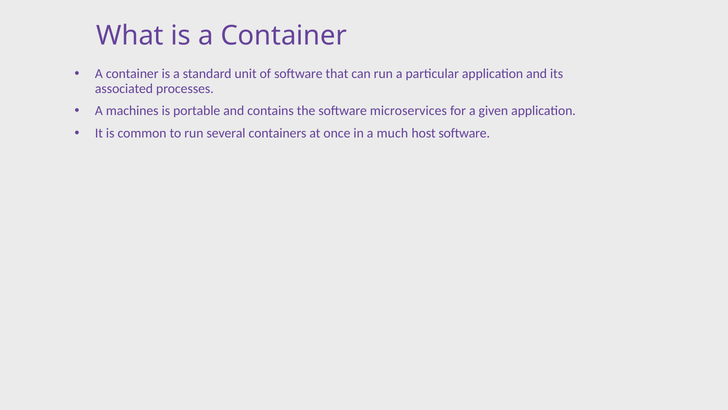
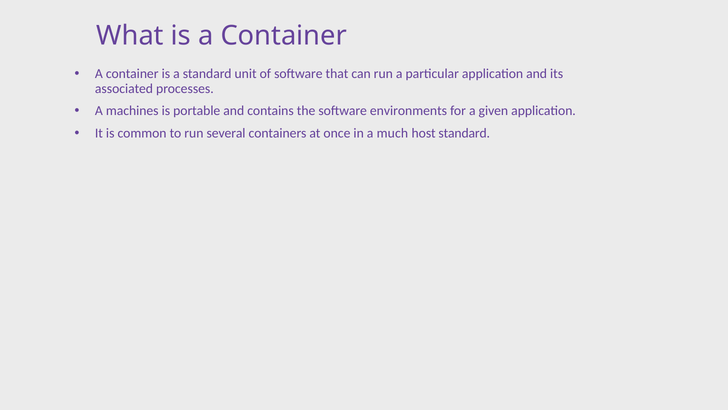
microservices: microservices -> environments
host software: software -> standard
